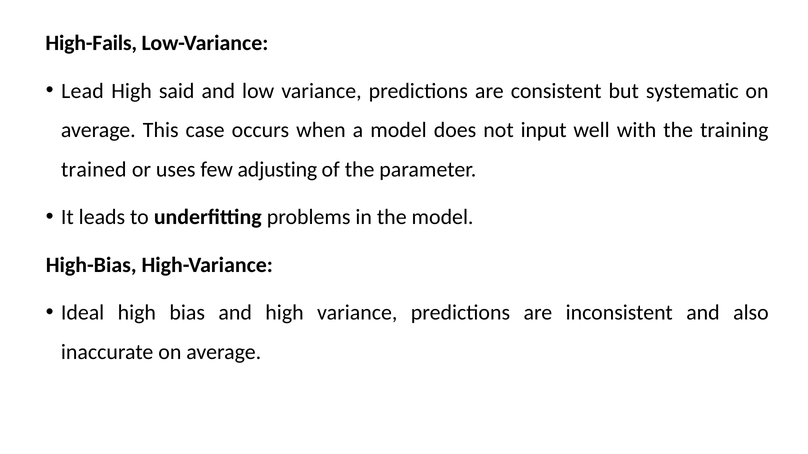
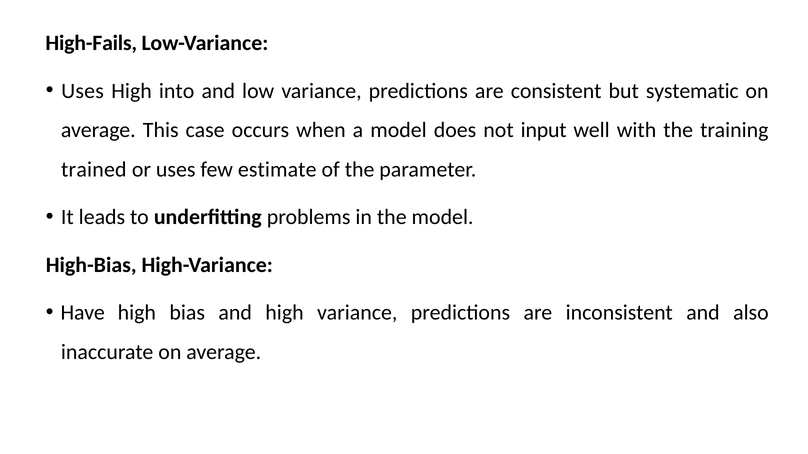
Lead at (82, 91): Lead -> Uses
said: said -> into
adjusting: adjusting -> estimate
Ideal: Ideal -> Have
